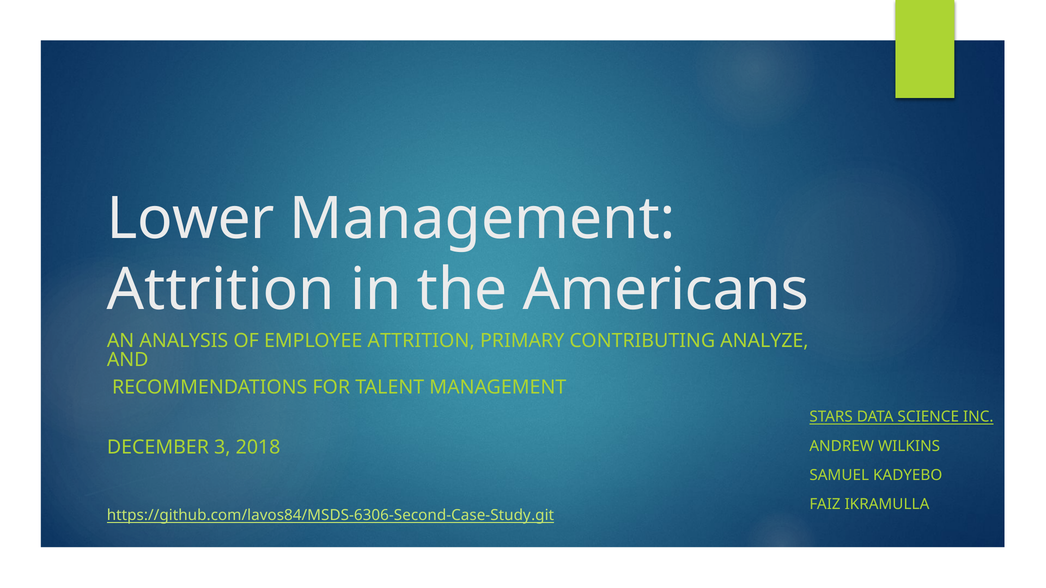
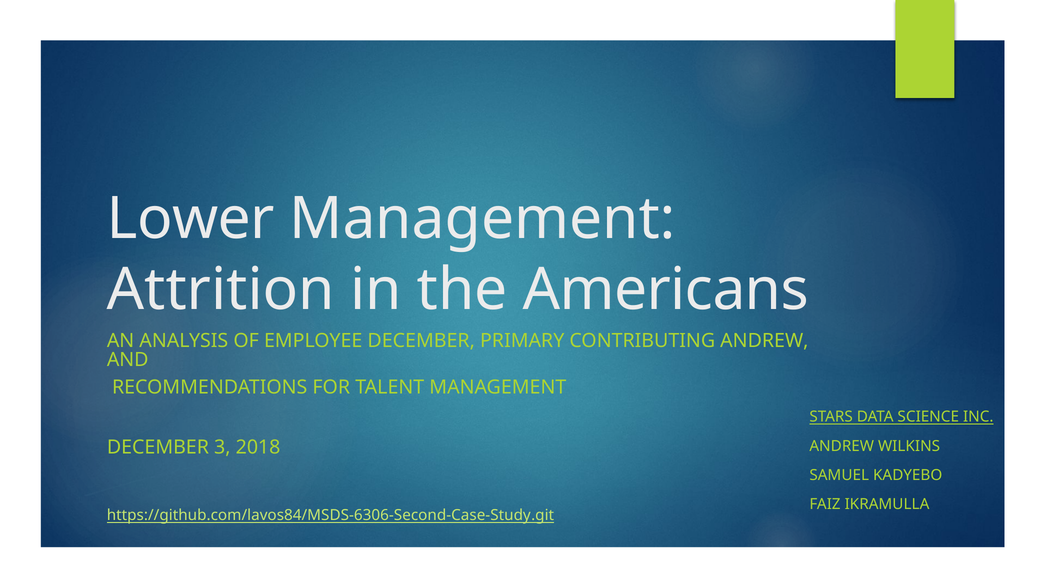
EMPLOYEE ATTRITION: ATTRITION -> DECEMBER
CONTRIBUTING ANALYZE: ANALYZE -> ANDREW
